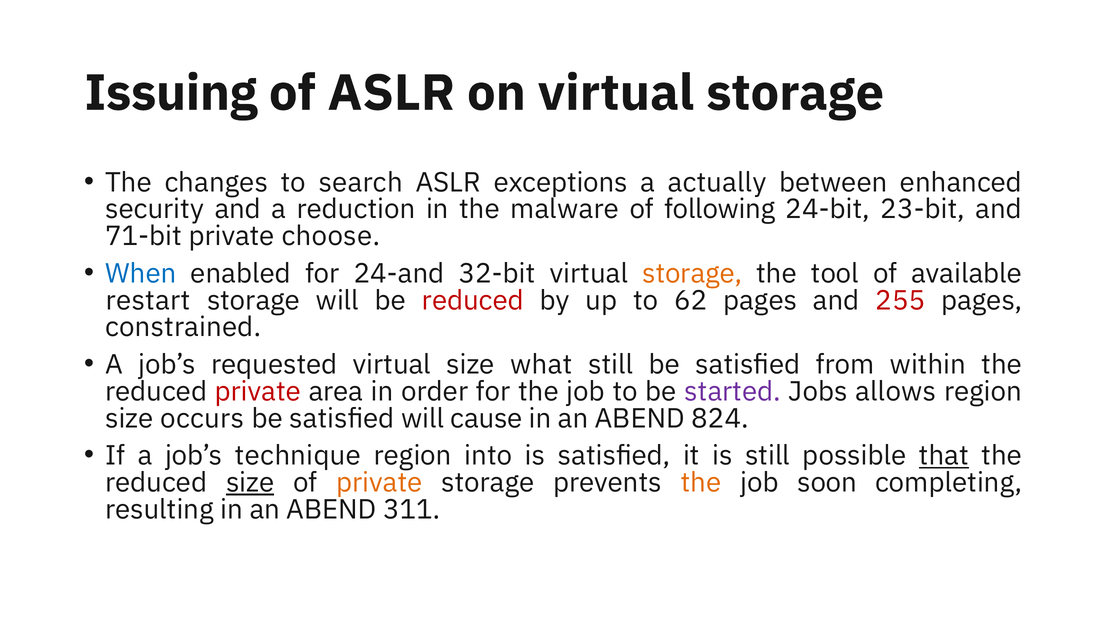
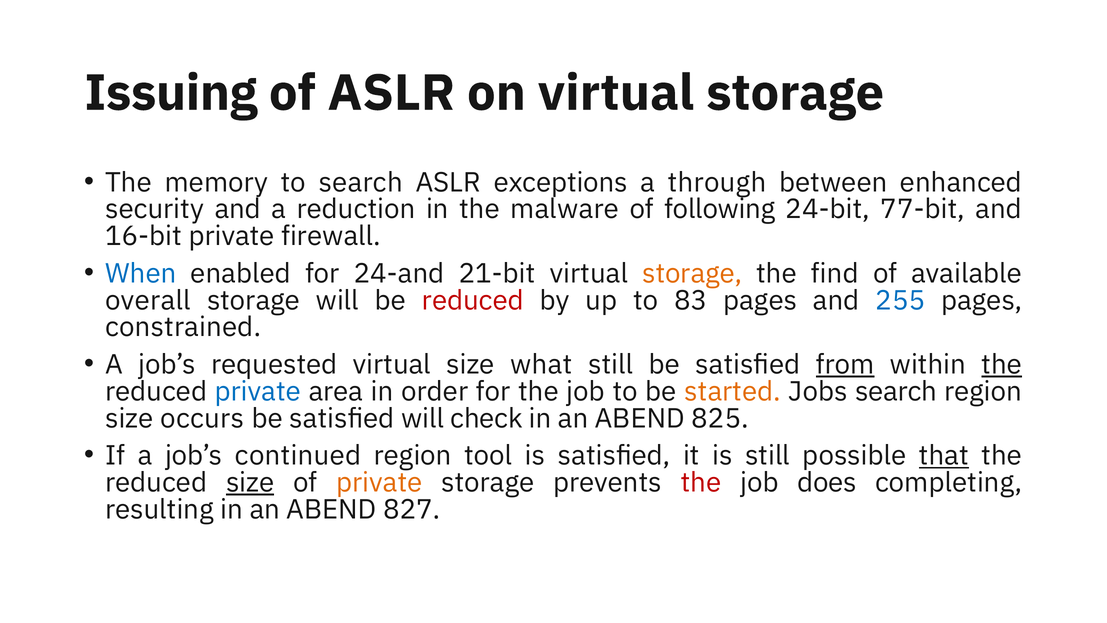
changes: changes -> memory
actually: actually -> through
23-bit: 23-bit -> 77-bit
71-bit: 71-bit -> 16-bit
choose: choose -> firewall
32-bit: 32-bit -> 21-bit
tool: tool -> find
restart: restart -> overall
62: 62 -> 83
255 colour: red -> blue
from underline: none -> present
the at (1002, 364) underline: none -> present
private at (258, 391) colour: red -> blue
started colour: purple -> orange
Jobs allows: allows -> search
cause: cause -> check
824: 824 -> 825
technique: technique -> continued
into: into -> tool
the at (701, 482) colour: orange -> red
soon: soon -> does
311: 311 -> 827
